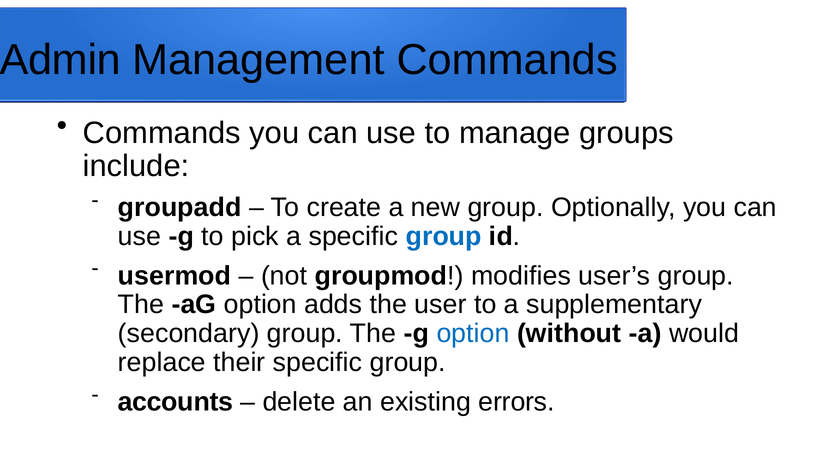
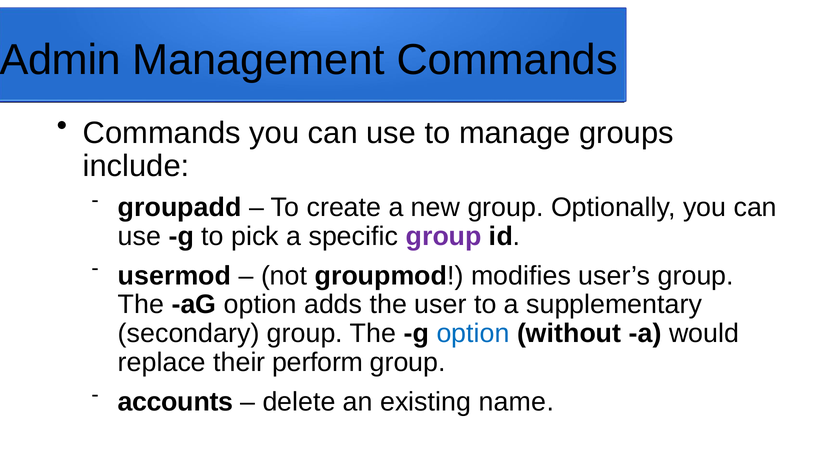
group at (444, 236) colour: blue -> purple
their specific: specific -> perform
errors: errors -> name
